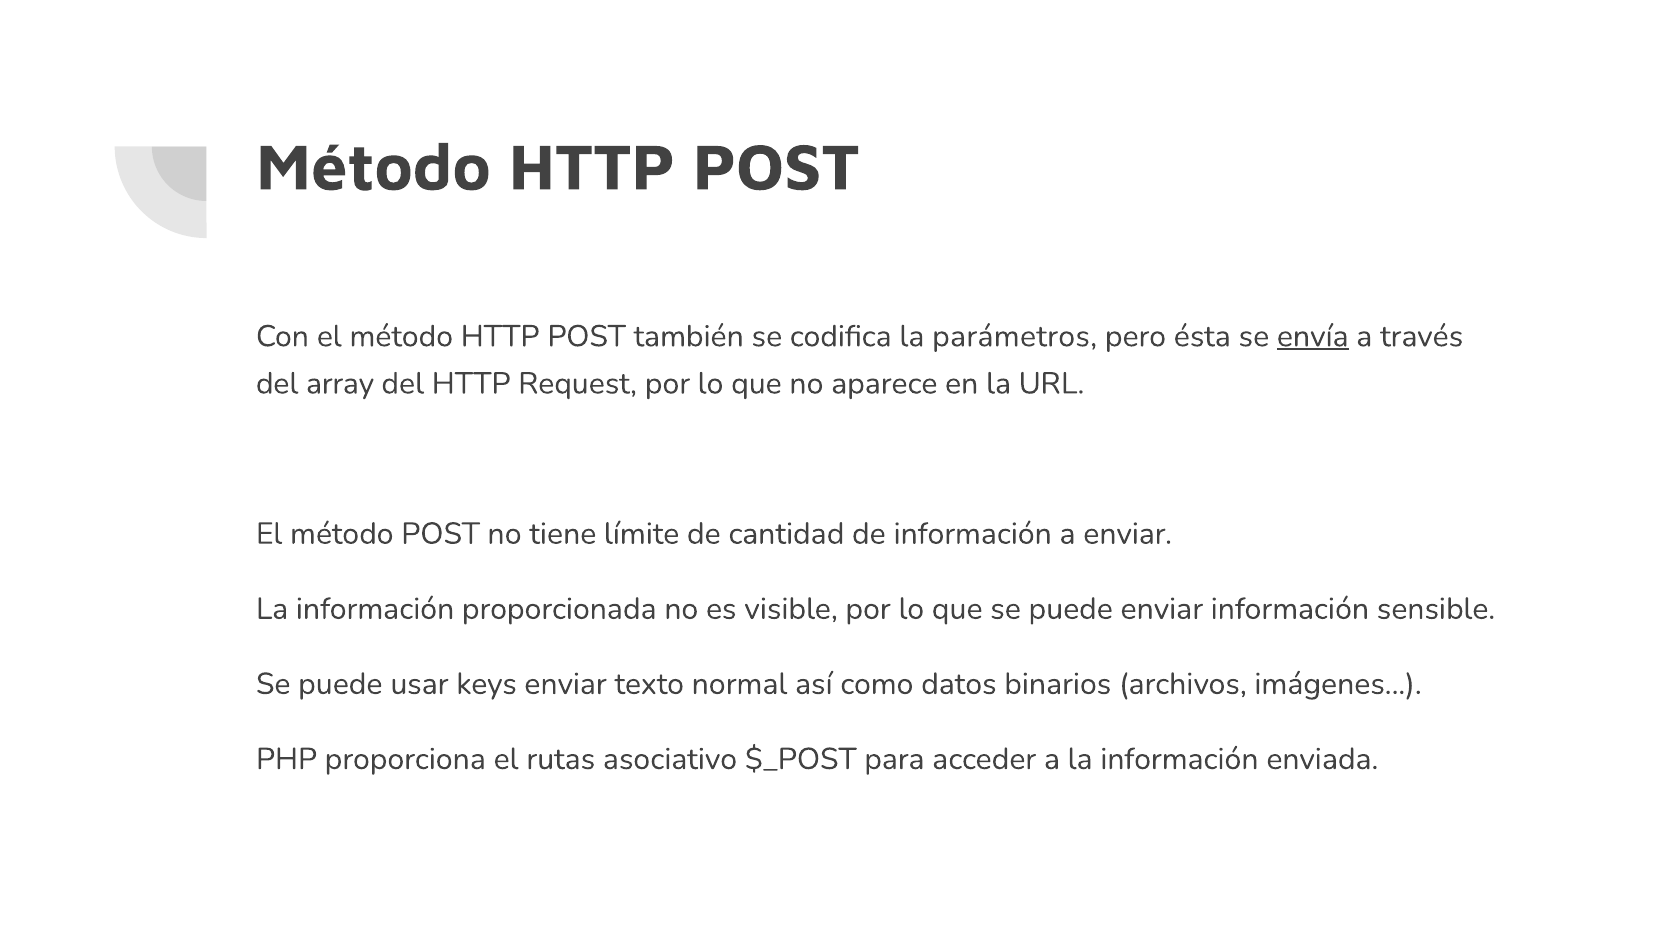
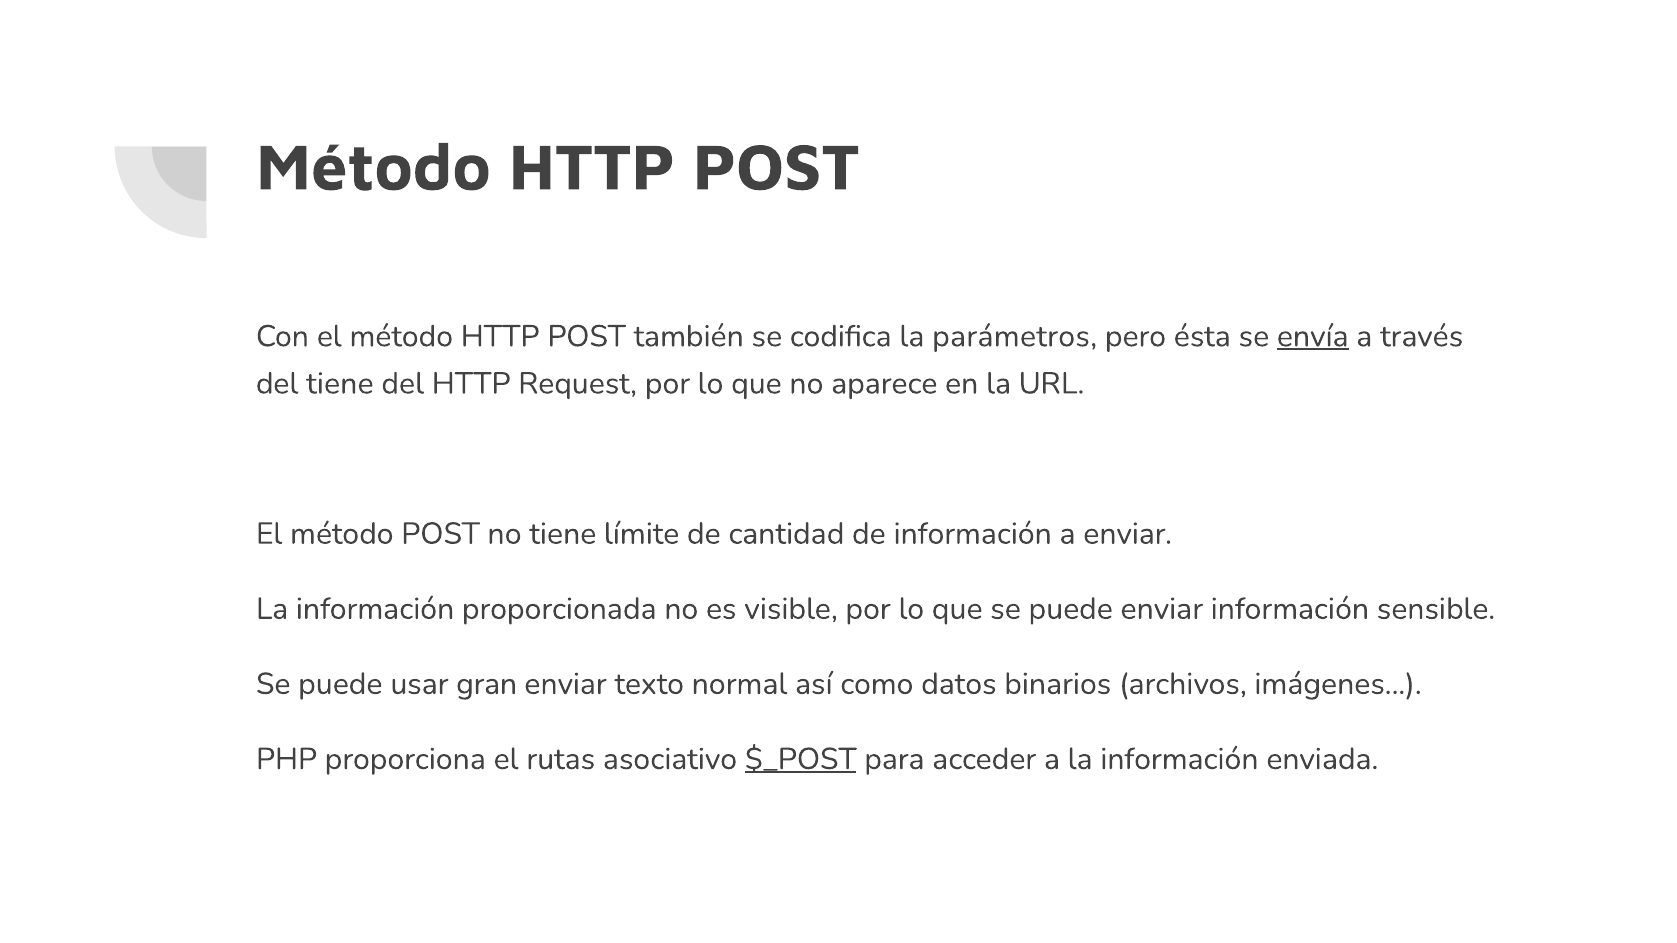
del array: array -> tiene
keys: keys -> gran
$_POST underline: none -> present
